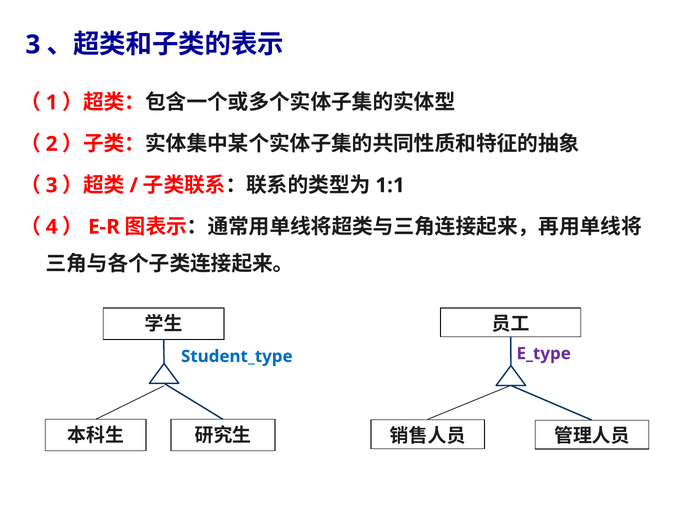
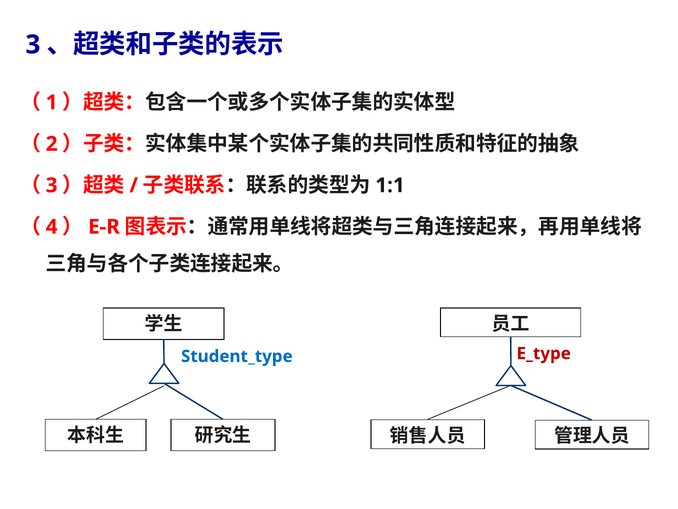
E_type colour: purple -> red
